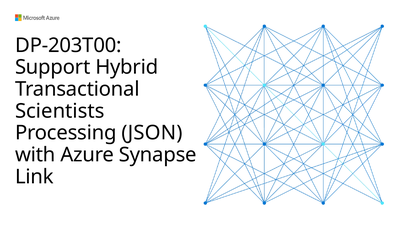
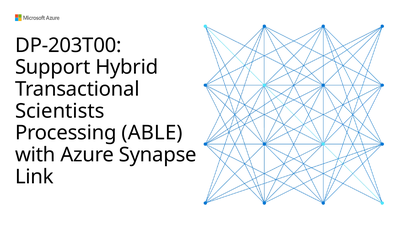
JSON: JSON -> ABLE
